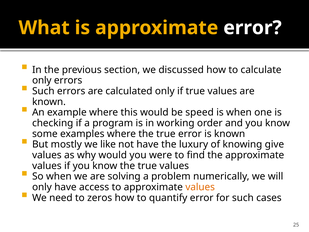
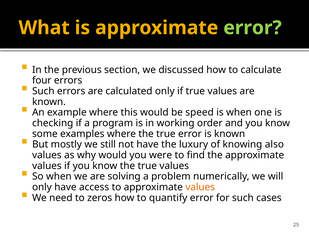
error at (252, 28) colour: white -> light green
only at (42, 80): only -> four
like: like -> still
give: give -> also
